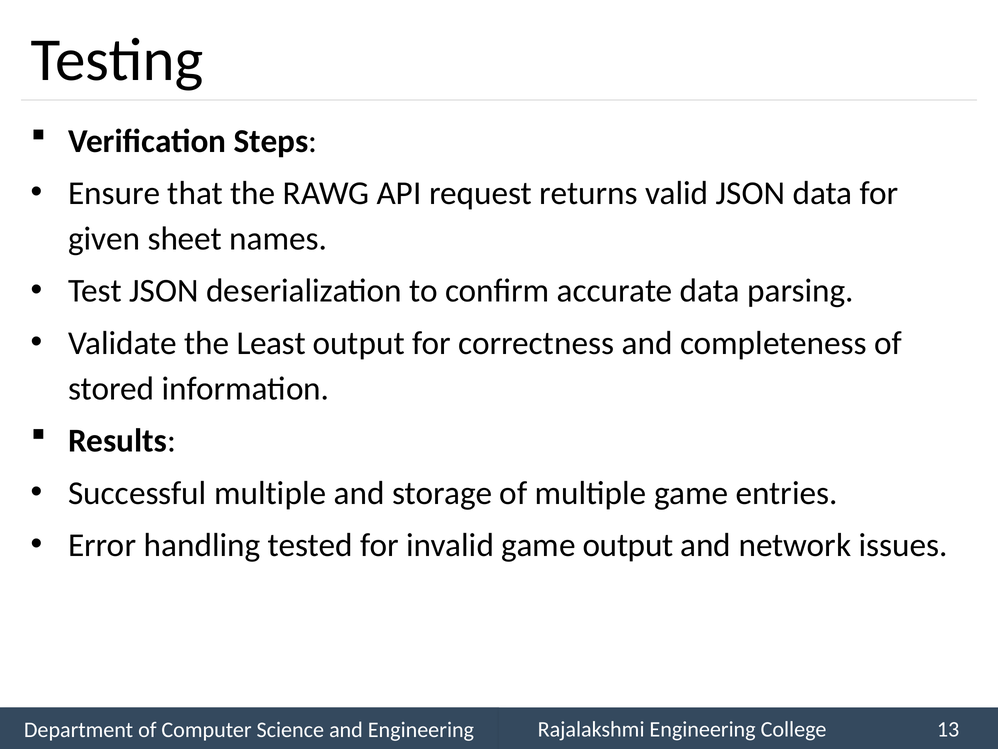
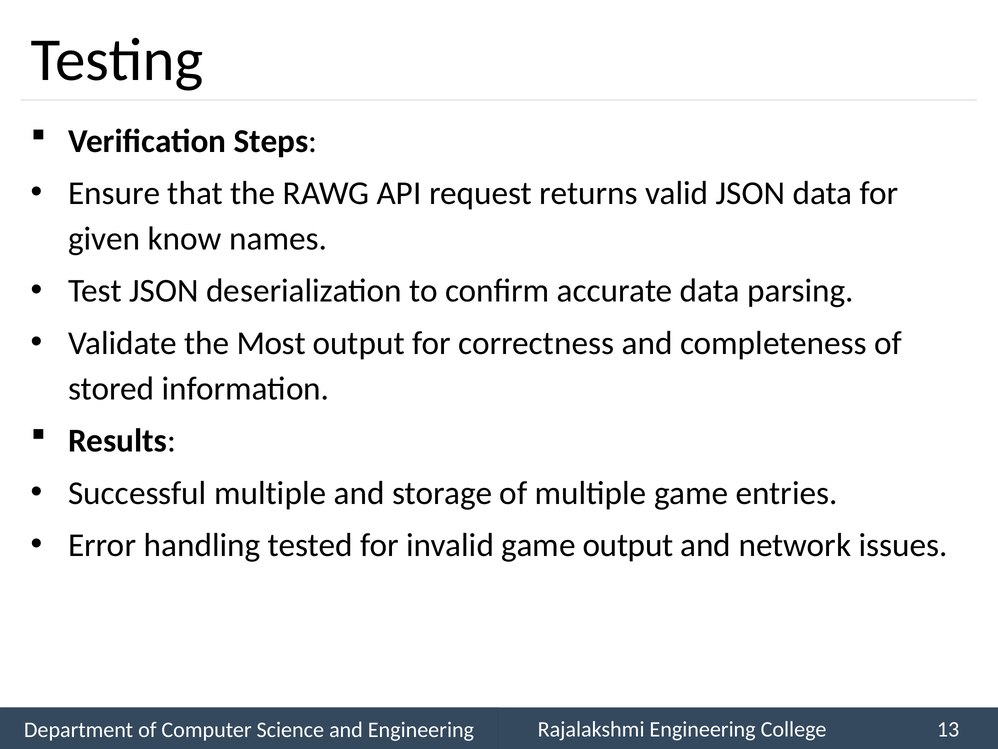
sheet: sheet -> know
Least: Least -> Most
